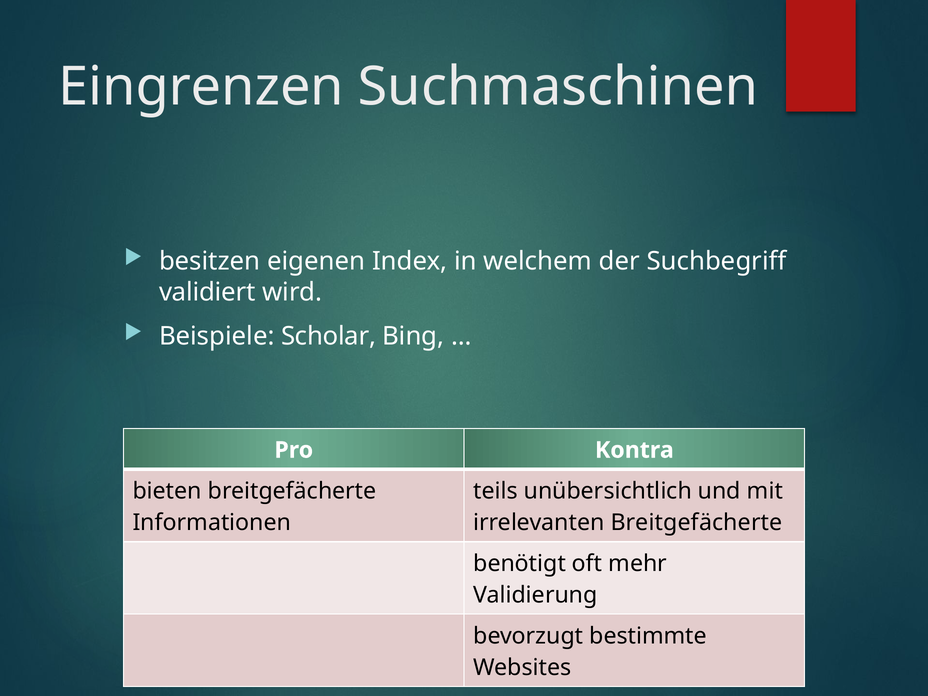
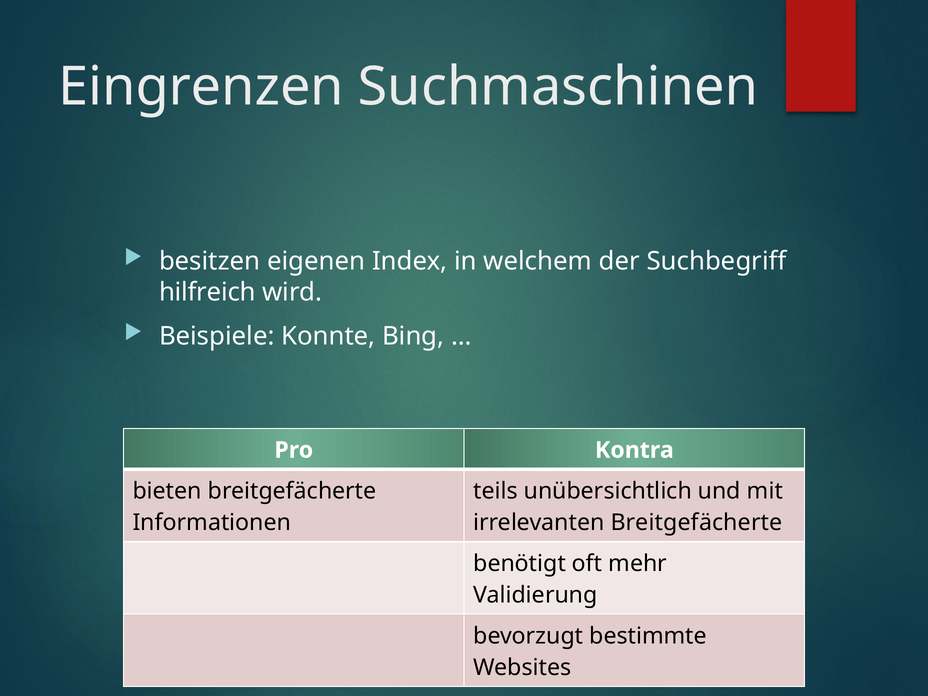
validiert: validiert -> hilfreich
Scholar: Scholar -> Konnte
